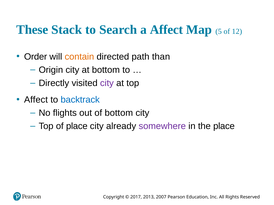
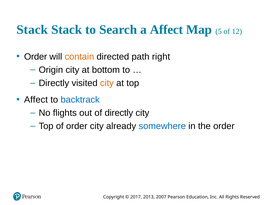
These at (32, 30): These -> Stack
than: than -> right
city at (107, 83) colour: purple -> orange
of bottom: bottom -> directly
of place: place -> order
somewhere colour: purple -> blue
the place: place -> order
